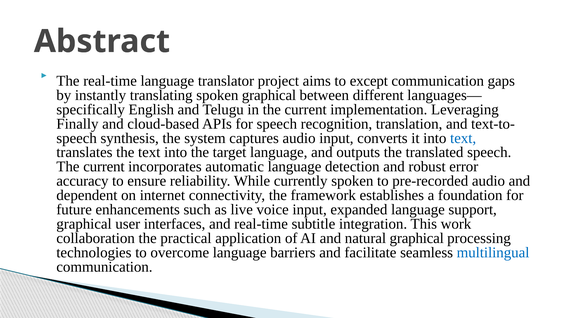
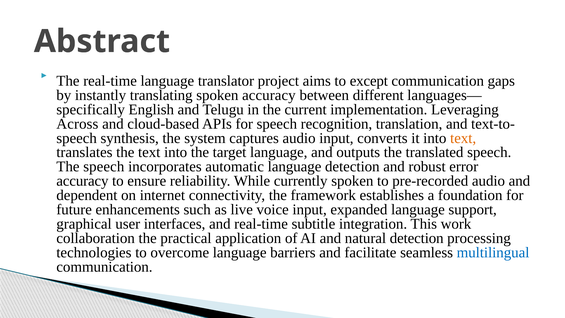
spoken graphical: graphical -> accuracy
Finally: Finally -> Across
text at (463, 138) colour: blue -> orange
current at (104, 167): current -> speech
natural graphical: graphical -> detection
